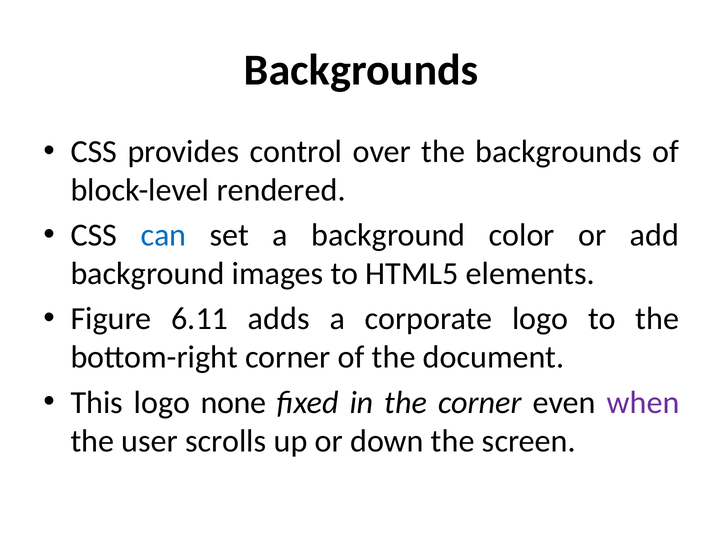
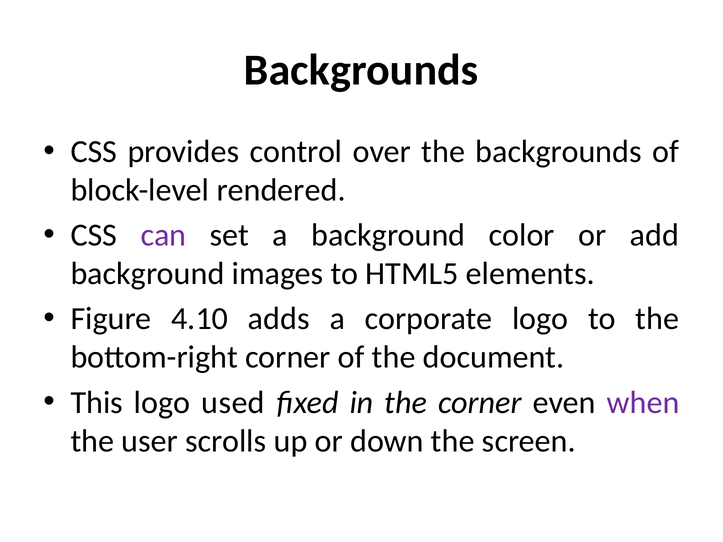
can colour: blue -> purple
6.11: 6.11 -> 4.10
none: none -> used
